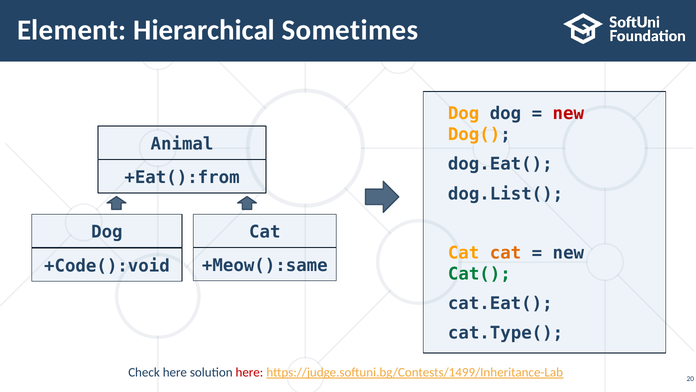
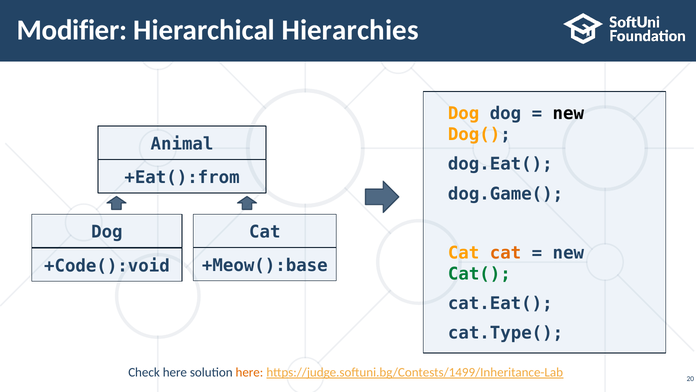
Element: Element -> Modifier
Sometimes: Sometimes -> Hierarchies
new at (568, 114) colour: red -> black
dog.List(: dog.List( -> dog.Game(
+Meow():same: +Meow():same -> +Meow():base
here at (249, 372) colour: red -> orange
